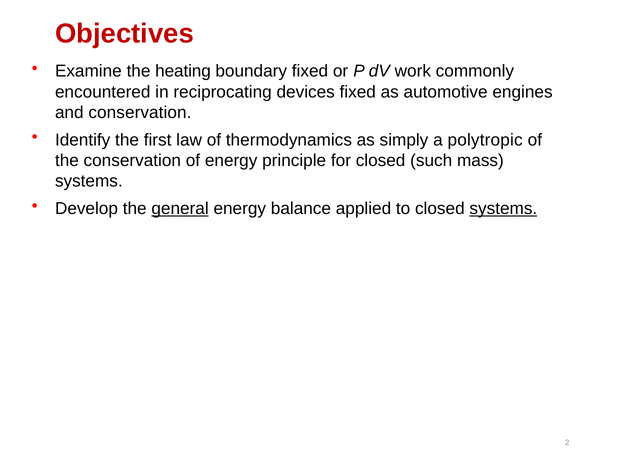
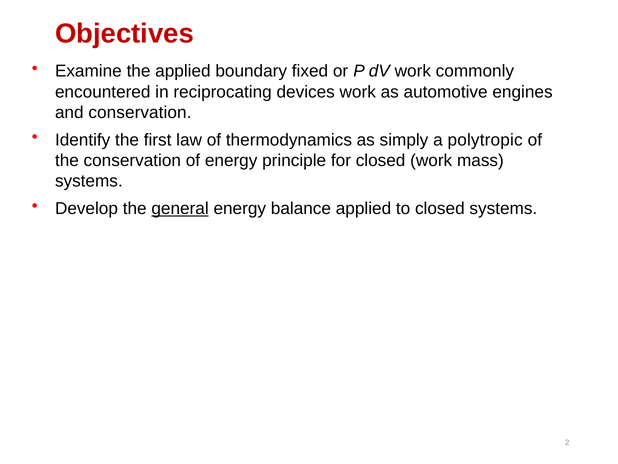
the heating: heating -> applied
devices fixed: fixed -> work
closed such: such -> work
systems at (503, 209) underline: present -> none
